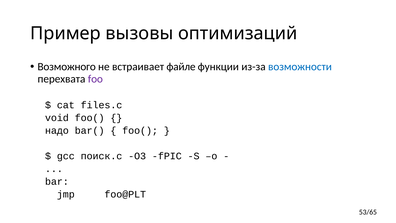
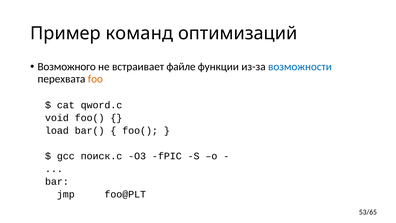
вызовы: вызовы -> команд
foo colour: purple -> orange
files.c: files.c -> qword.c
надо: надо -> load
